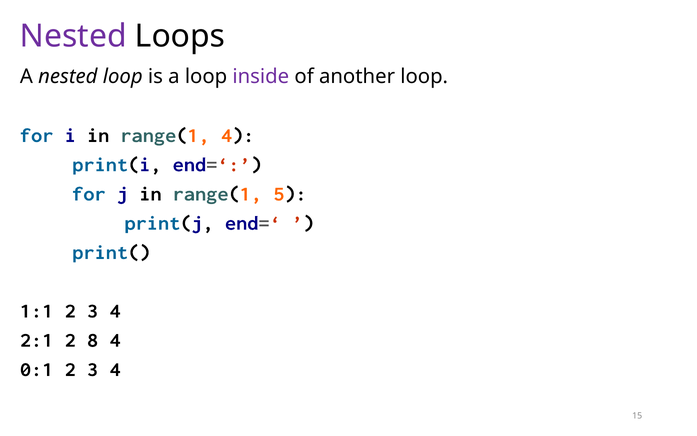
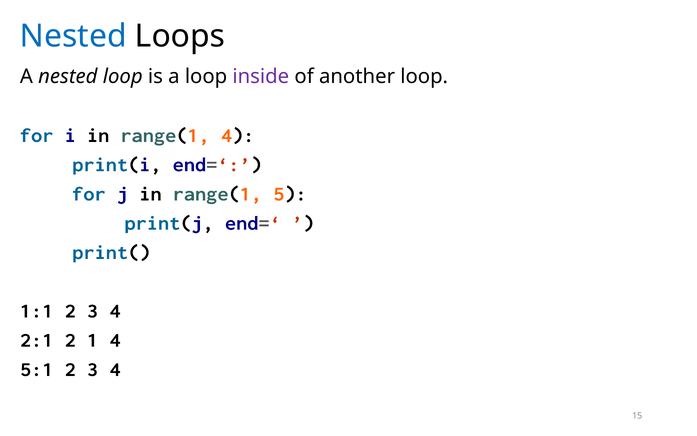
Nested at (73, 36) colour: purple -> blue
8: 8 -> 1
0:1: 0:1 -> 5:1
